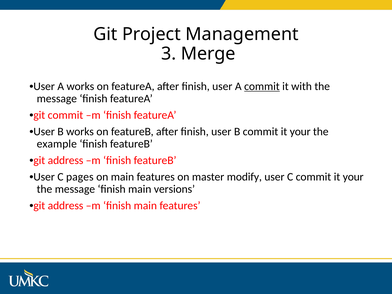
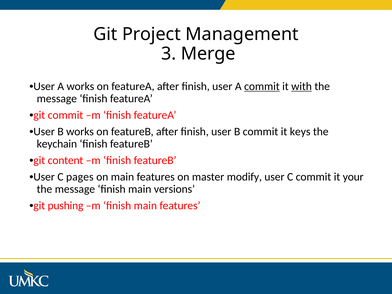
with underline: none -> present
B commit it your: your -> keys
example: example -> keychain
address at (66, 160): address -> content
address at (66, 206): address -> pushing
